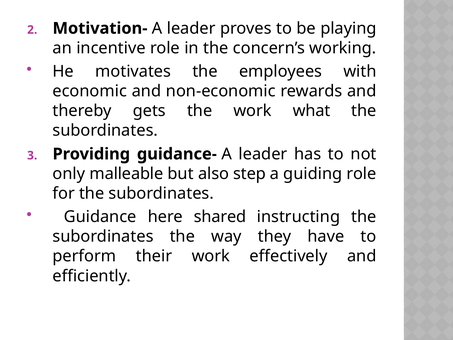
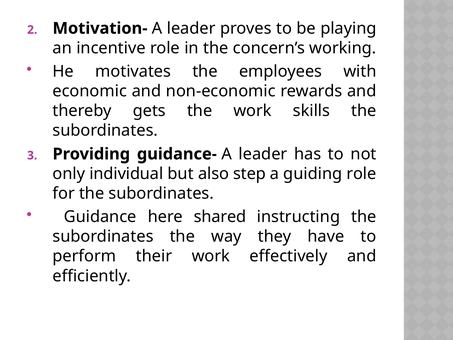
what: what -> skills
malleable: malleable -> individual
